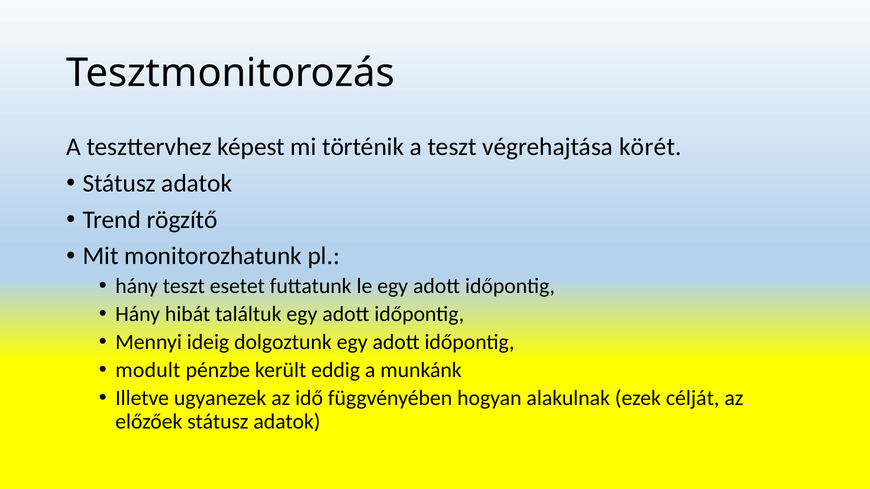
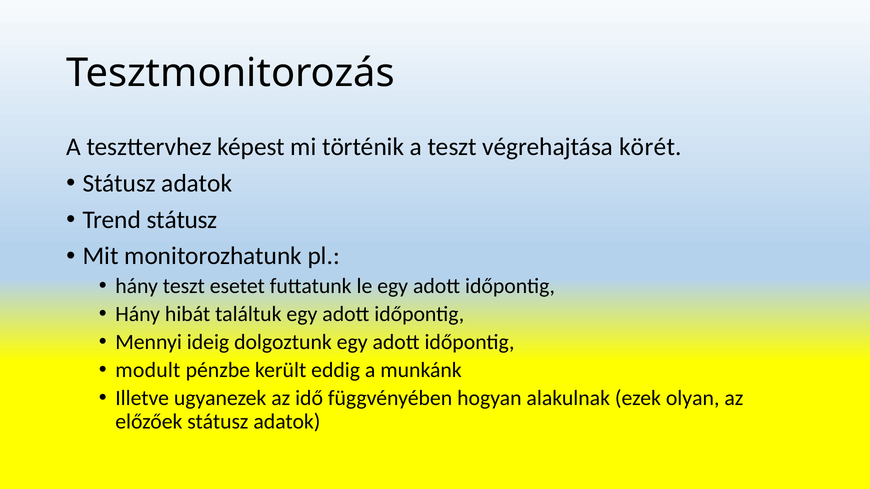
Trend rögzítő: rögzítő -> státusz
célját: célját -> olyan
